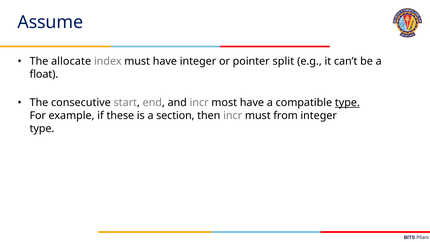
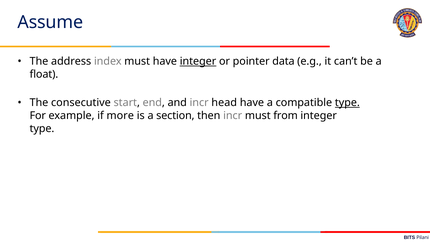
allocate: allocate -> address
integer at (198, 61) underline: none -> present
split: split -> data
most: most -> head
these: these -> more
